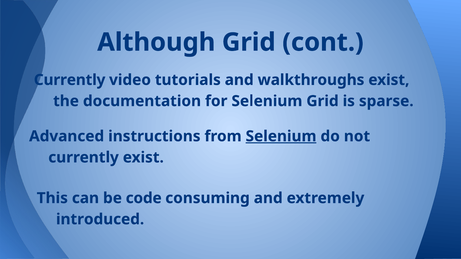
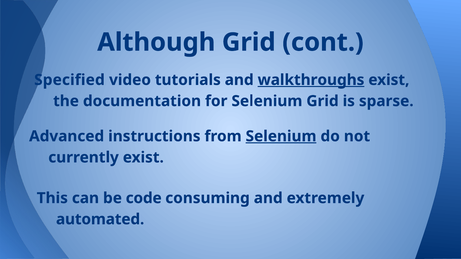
Currently at (70, 80): Currently -> Specified
walkthroughs underline: none -> present
introduced: introduced -> automated
